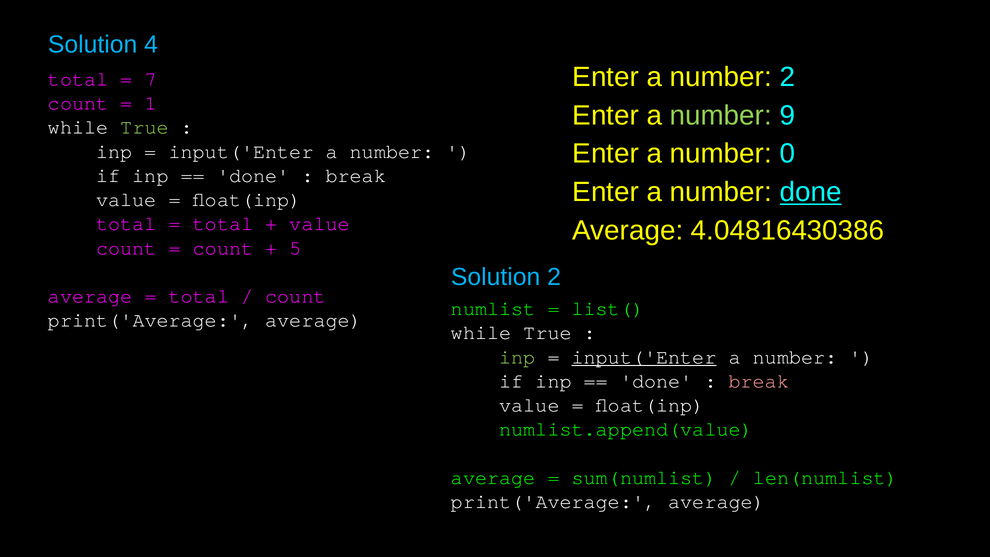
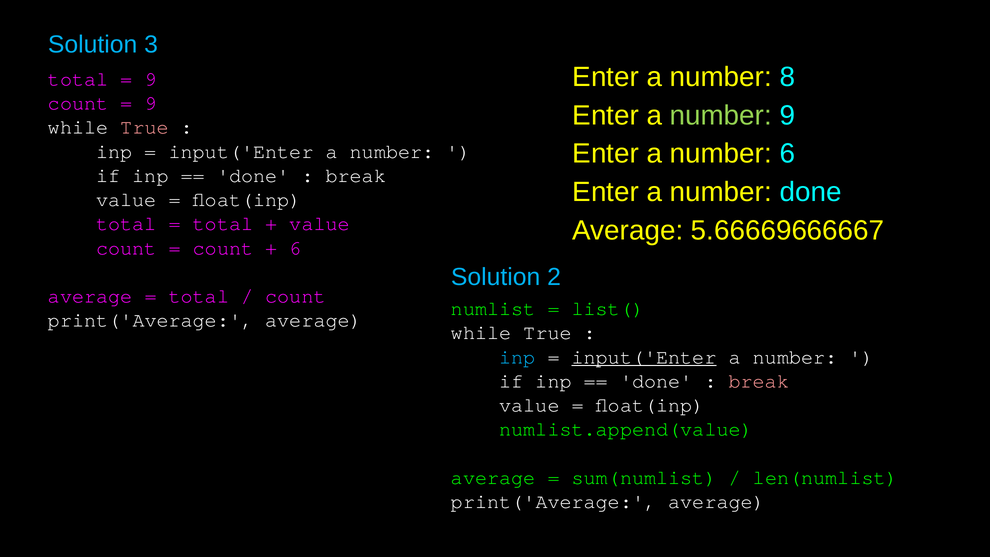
4: 4 -> 3
number 2: 2 -> 8
7 at (151, 79): 7 -> 9
1 at (151, 103): 1 -> 9
True at (145, 127) colour: light green -> pink
number 0: 0 -> 6
done at (811, 192) underline: present -> none
4.04816430386: 4.04816430386 -> 5.66669666667
5 at (296, 248): 5 -> 6
inp at (517, 357) colour: light green -> light blue
